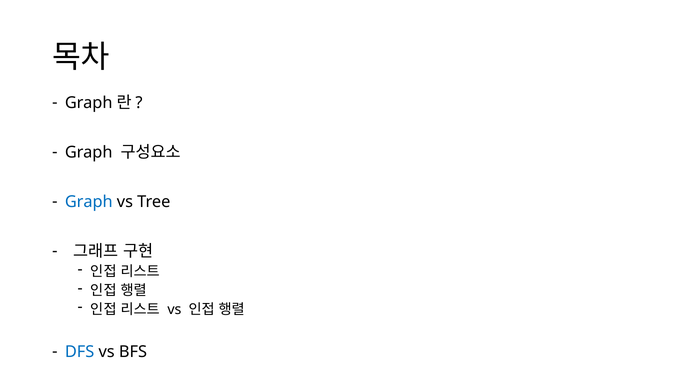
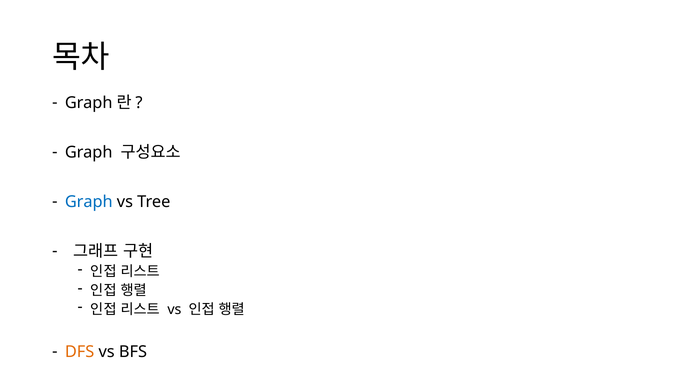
DFS colour: blue -> orange
